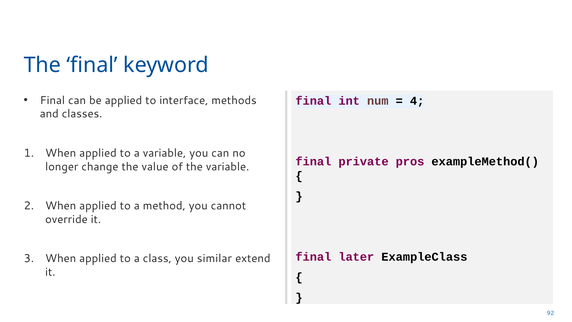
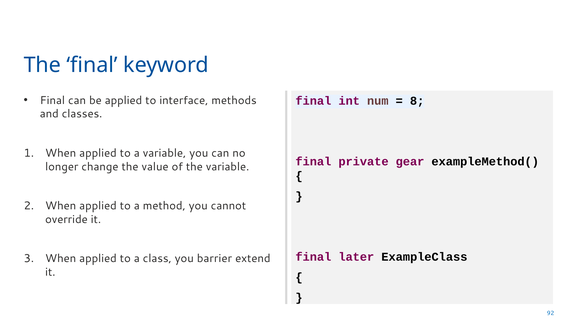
4: 4 -> 8
pros: pros -> gear
similar: similar -> barrier
